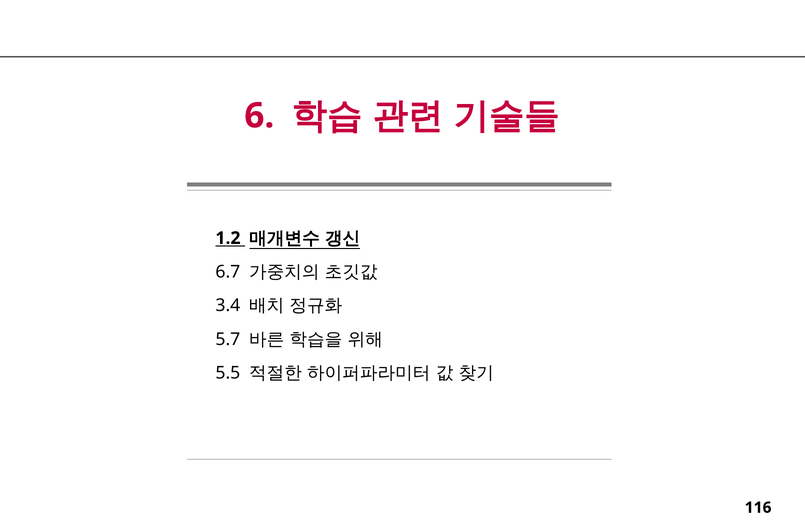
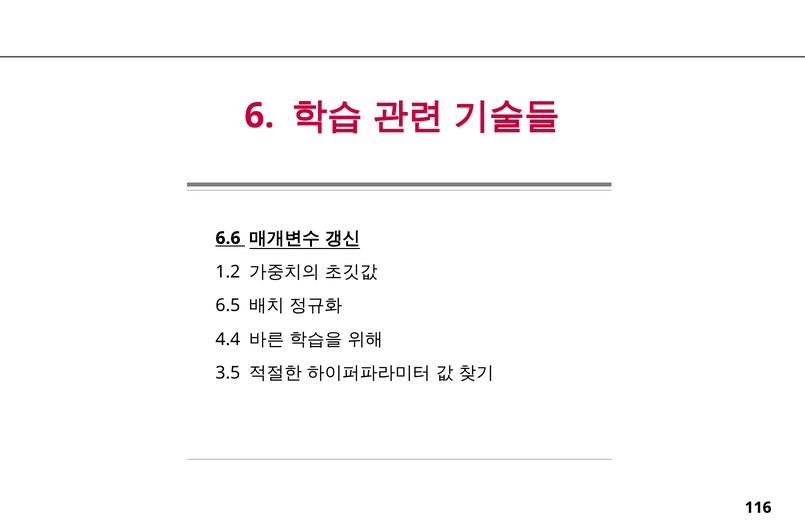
1.2: 1.2 -> 6.6
6.7: 6.7 -> 1.2
3.4: 3.4 -> 6.5
5.7: 5.7 -> 4.4
5.5: 5.5 -> 3.5
